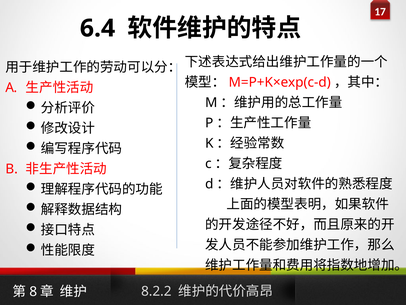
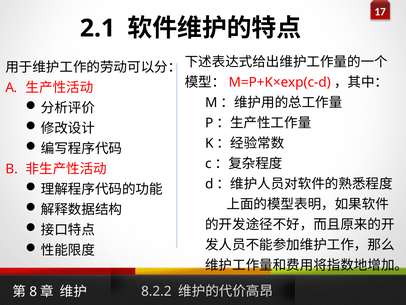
6.4: 6.4 -> 2.1
